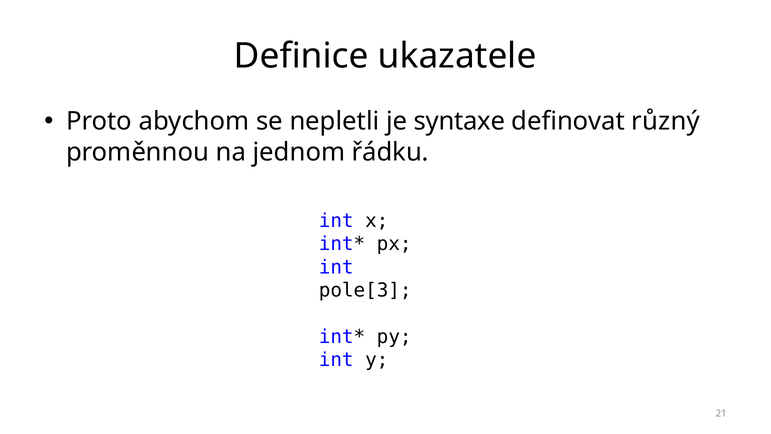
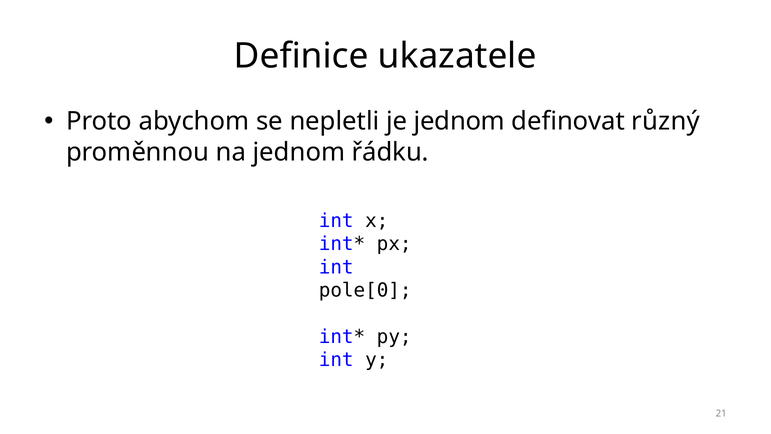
je syntaxe: syntaxe -> jednom
pole[3: pole[3 -> pole[0
